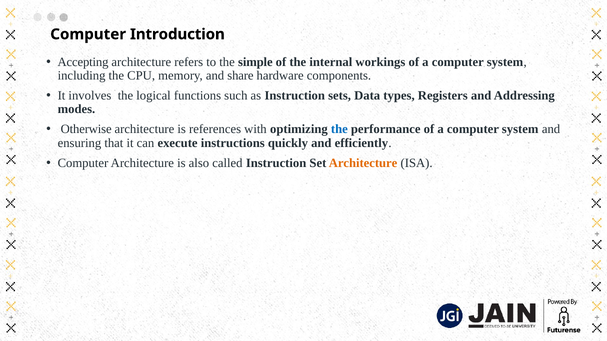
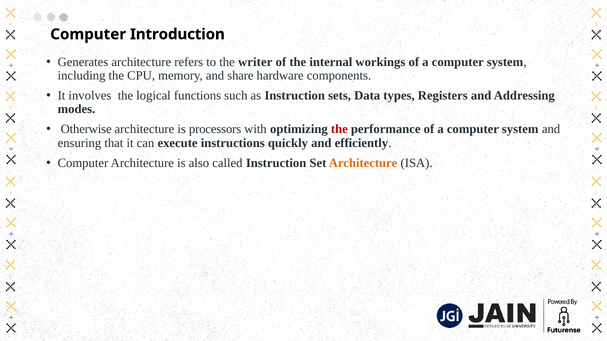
Accepting: Accepting -> Generates
simple: simple -> writer
references: references -> processors
the at (339, 129) colour: blue -> red
